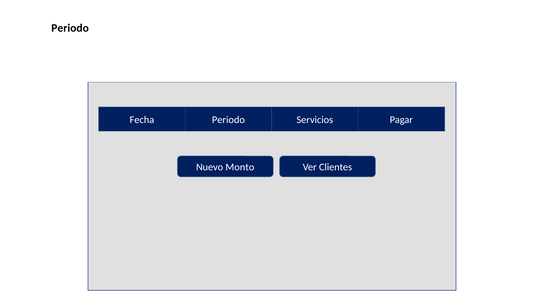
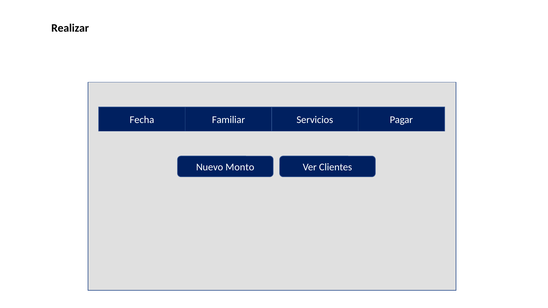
Periodo at (70, 28): Periodo -> Realizar
Periodo at (228, 120): Periodo -> Familiar
